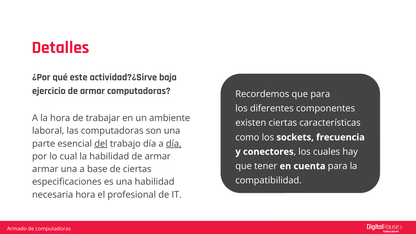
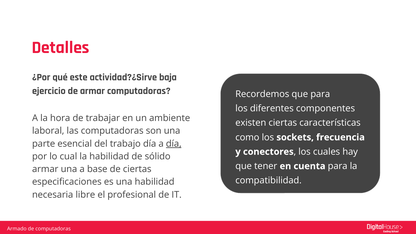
del underline: present -> none
habilidad de armar: armar -> sólido
necesaria hora: hora -> libre
